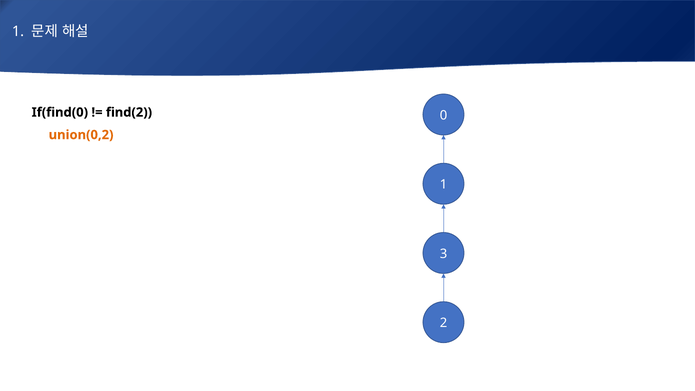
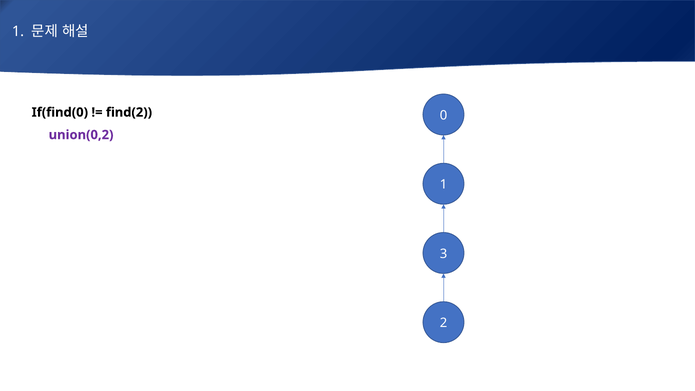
union(0,2 colour: orange -> purple
